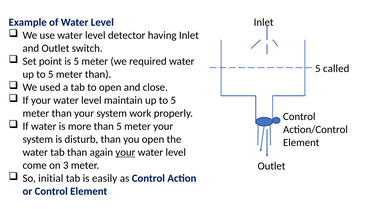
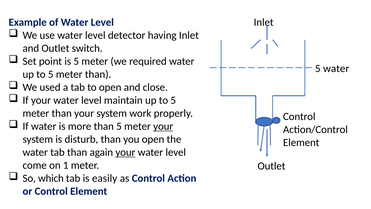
5 called: called -> water
your at (163, 126) underline: none -> present
3: 3 -> 1
initial: initial -> which
